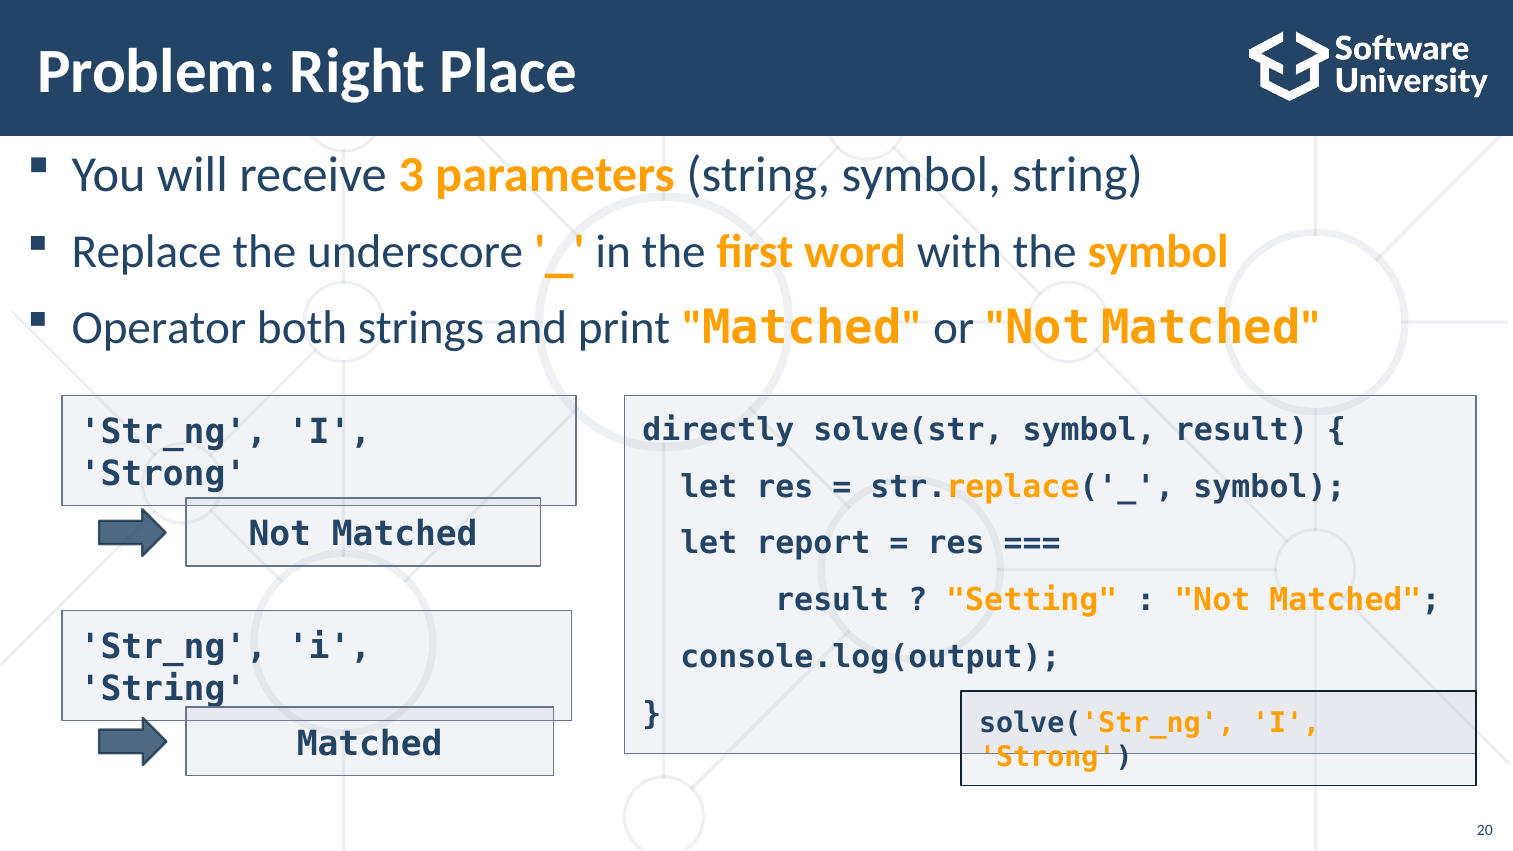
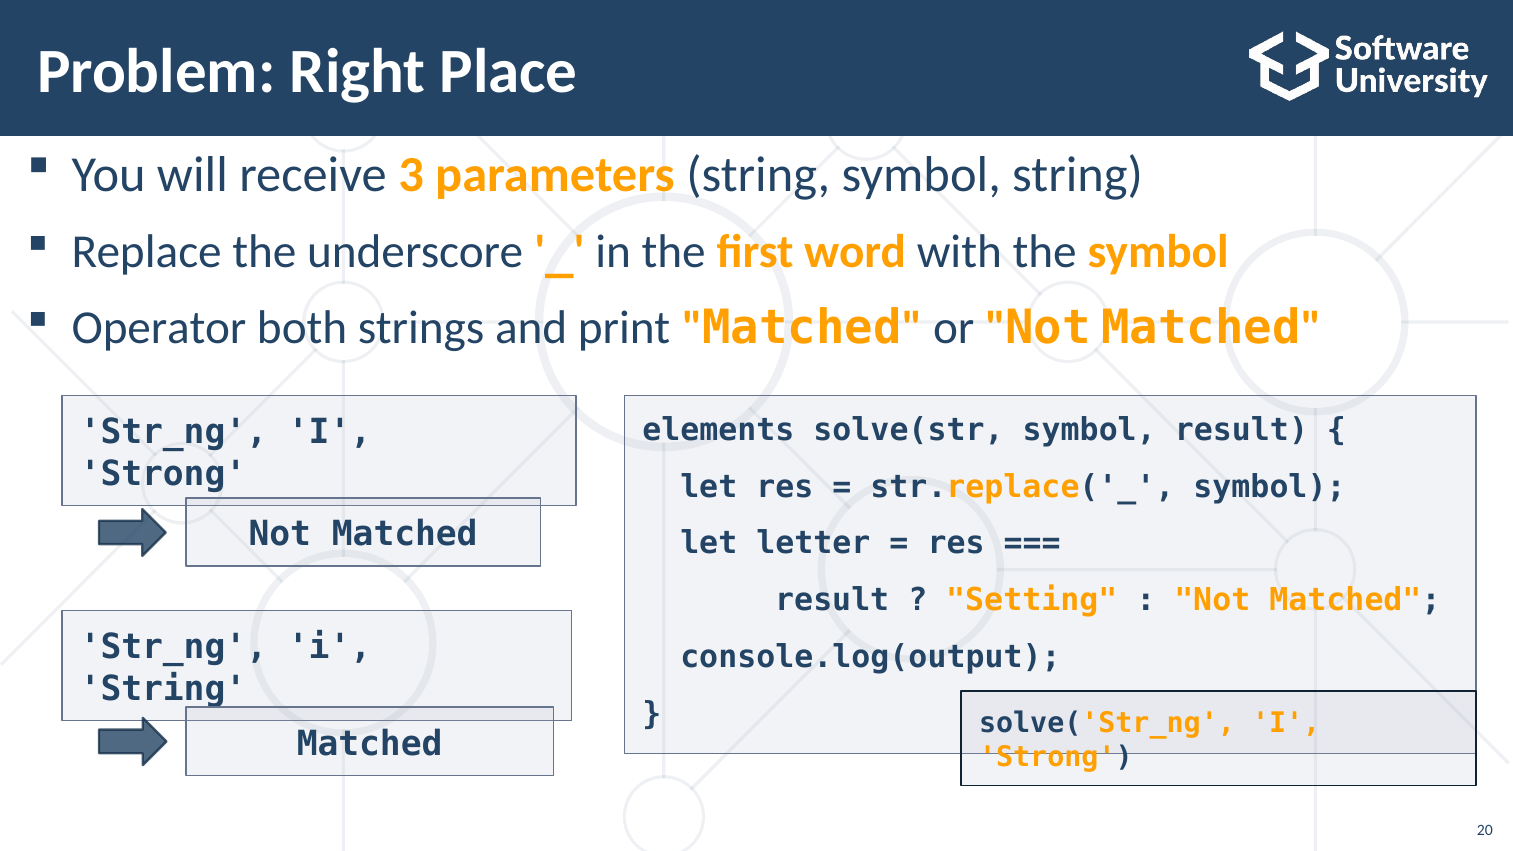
directly: directly -> elements
report: report -> letter
